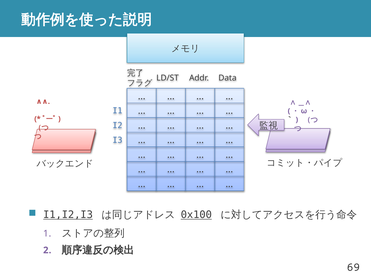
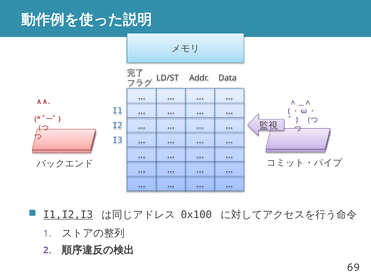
0x100 underline: present -> none
